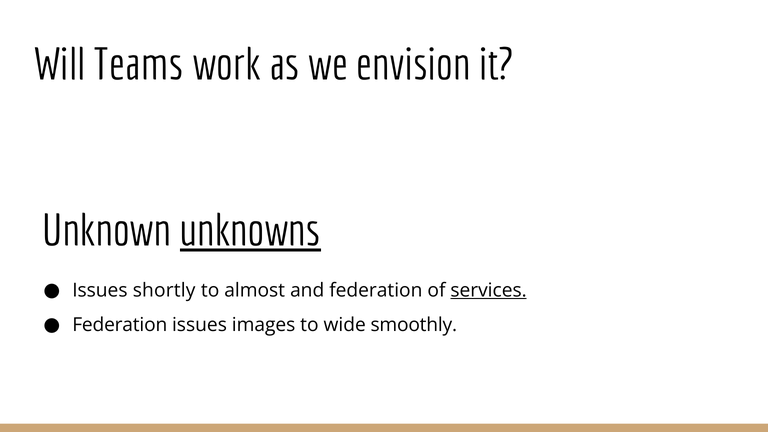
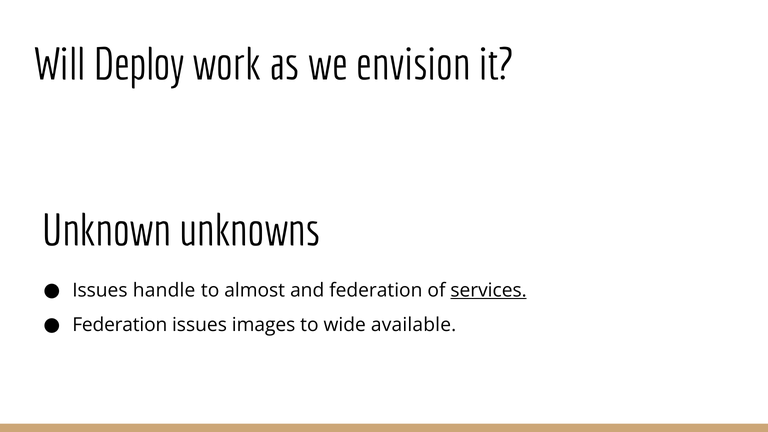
Teams: Teams -> Deploy
unknowns underline: present -> none
shortly: shortly -> handle
smoothly: smoothly -> available
